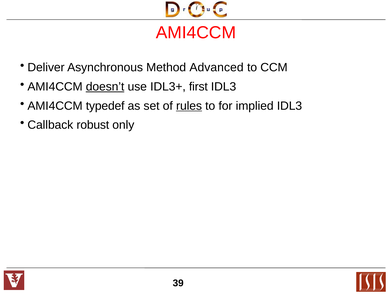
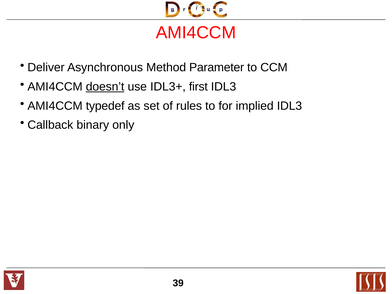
Advanced: Advanced -> Parameter
rules underline: present -> none
robust: robust -> binary
